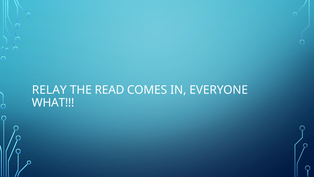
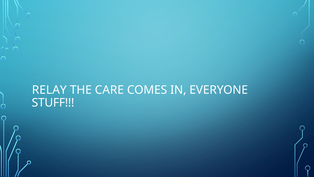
READ: READ -> CARE
WHAT: WHAT -> STUFF
